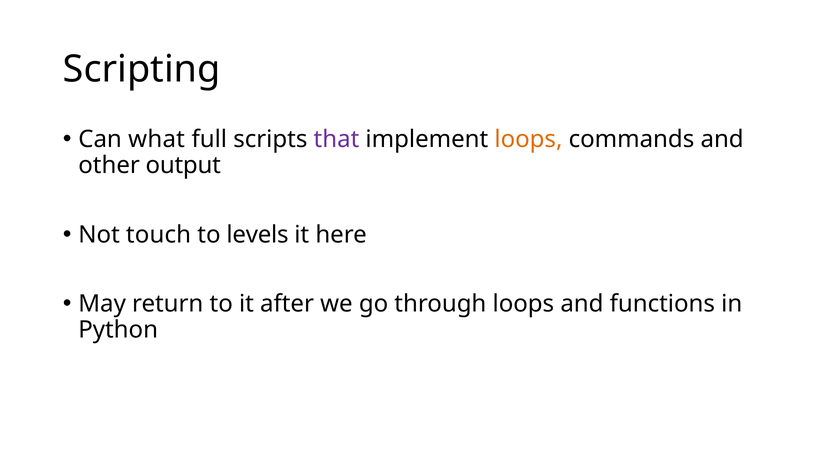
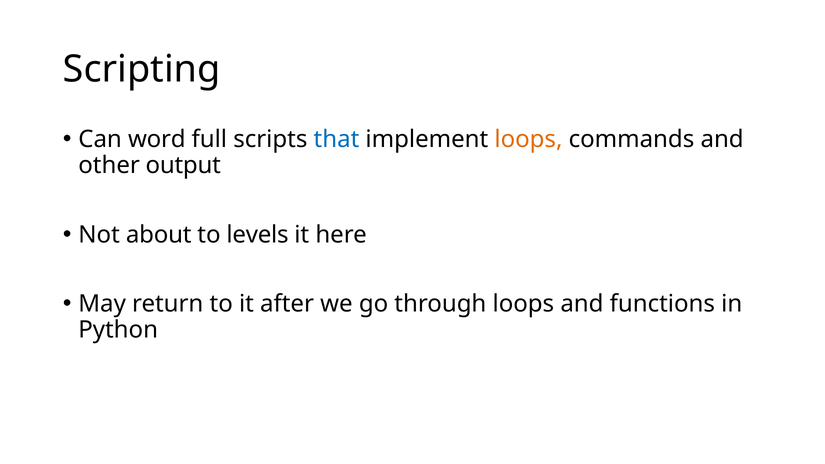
what: what -> word
that colour: purple -> blue
touch: touch -> about
